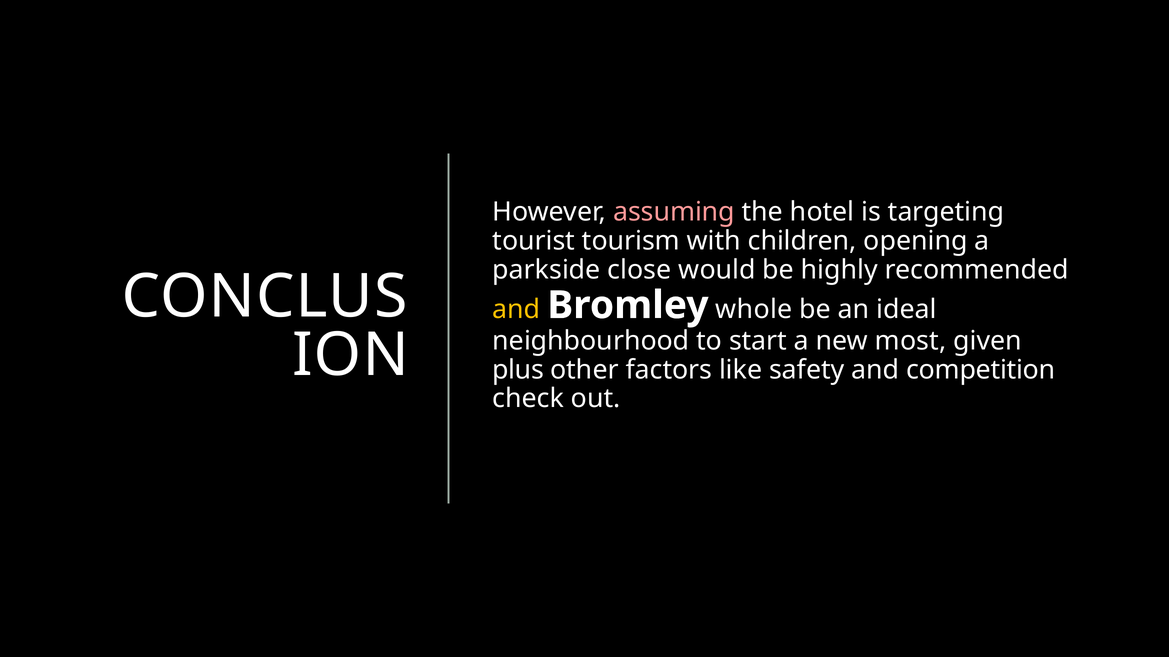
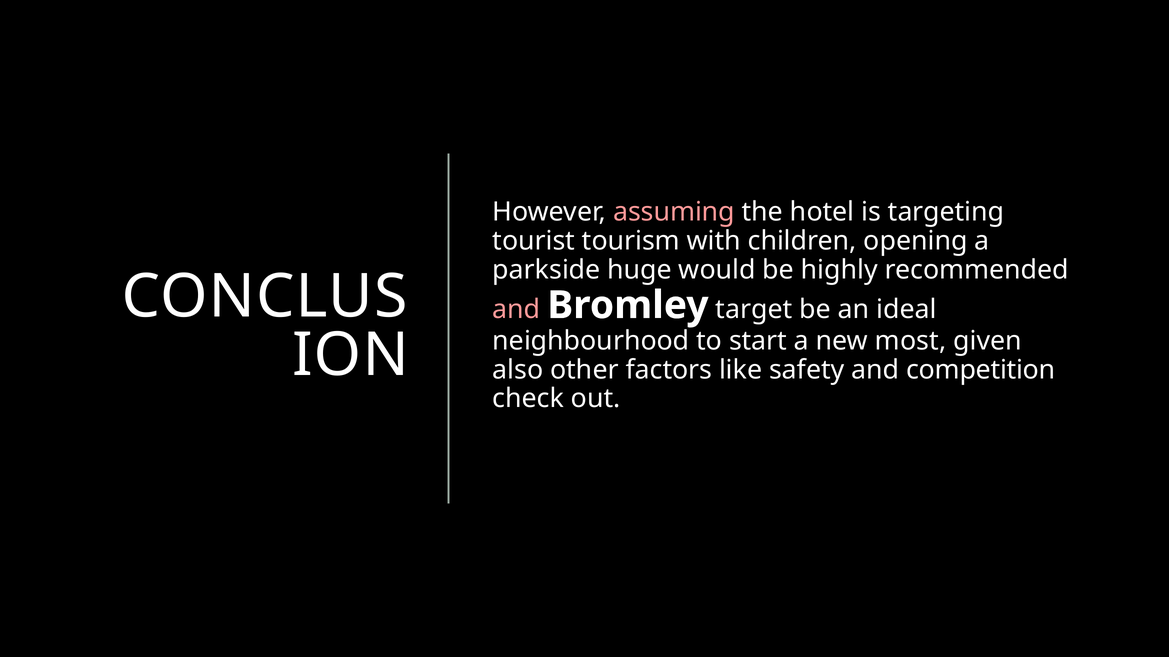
close: close -> huge
and at (516, 310) colour: yellow -> pink
whole: whole -> target
plus: plus -> also
